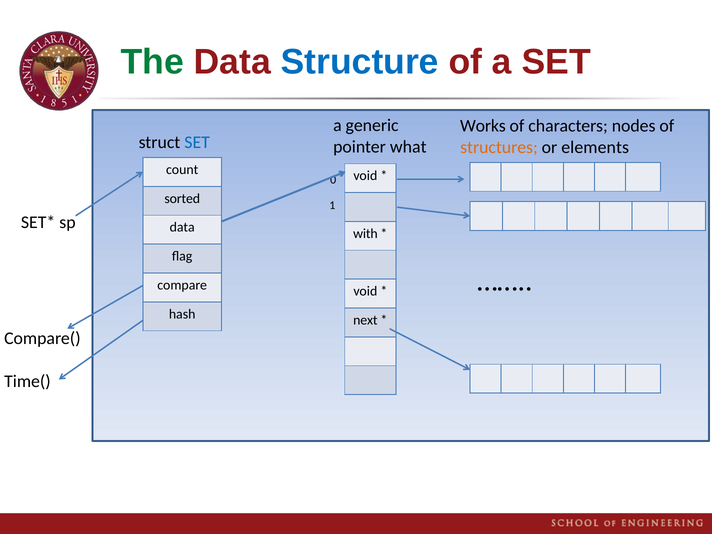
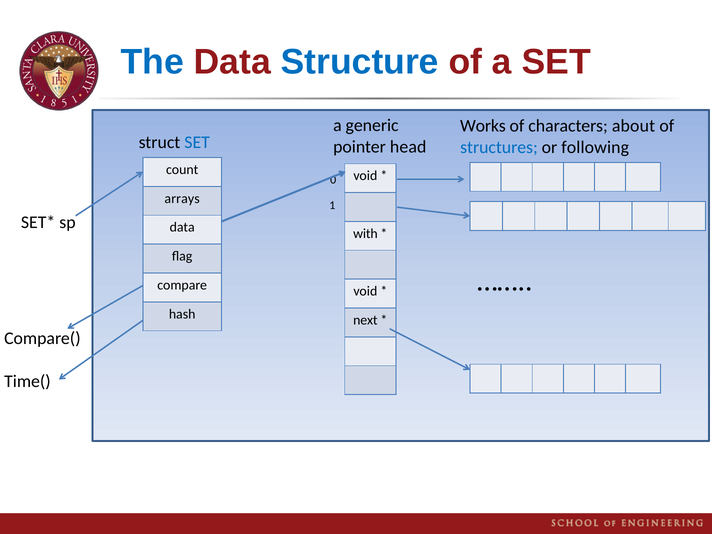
The colour: green -> blue
nodes: nodes -> about
what: what -> head
structures colour: orange -> blue
elements: elements -> following
sorted: sorted -> arrays
